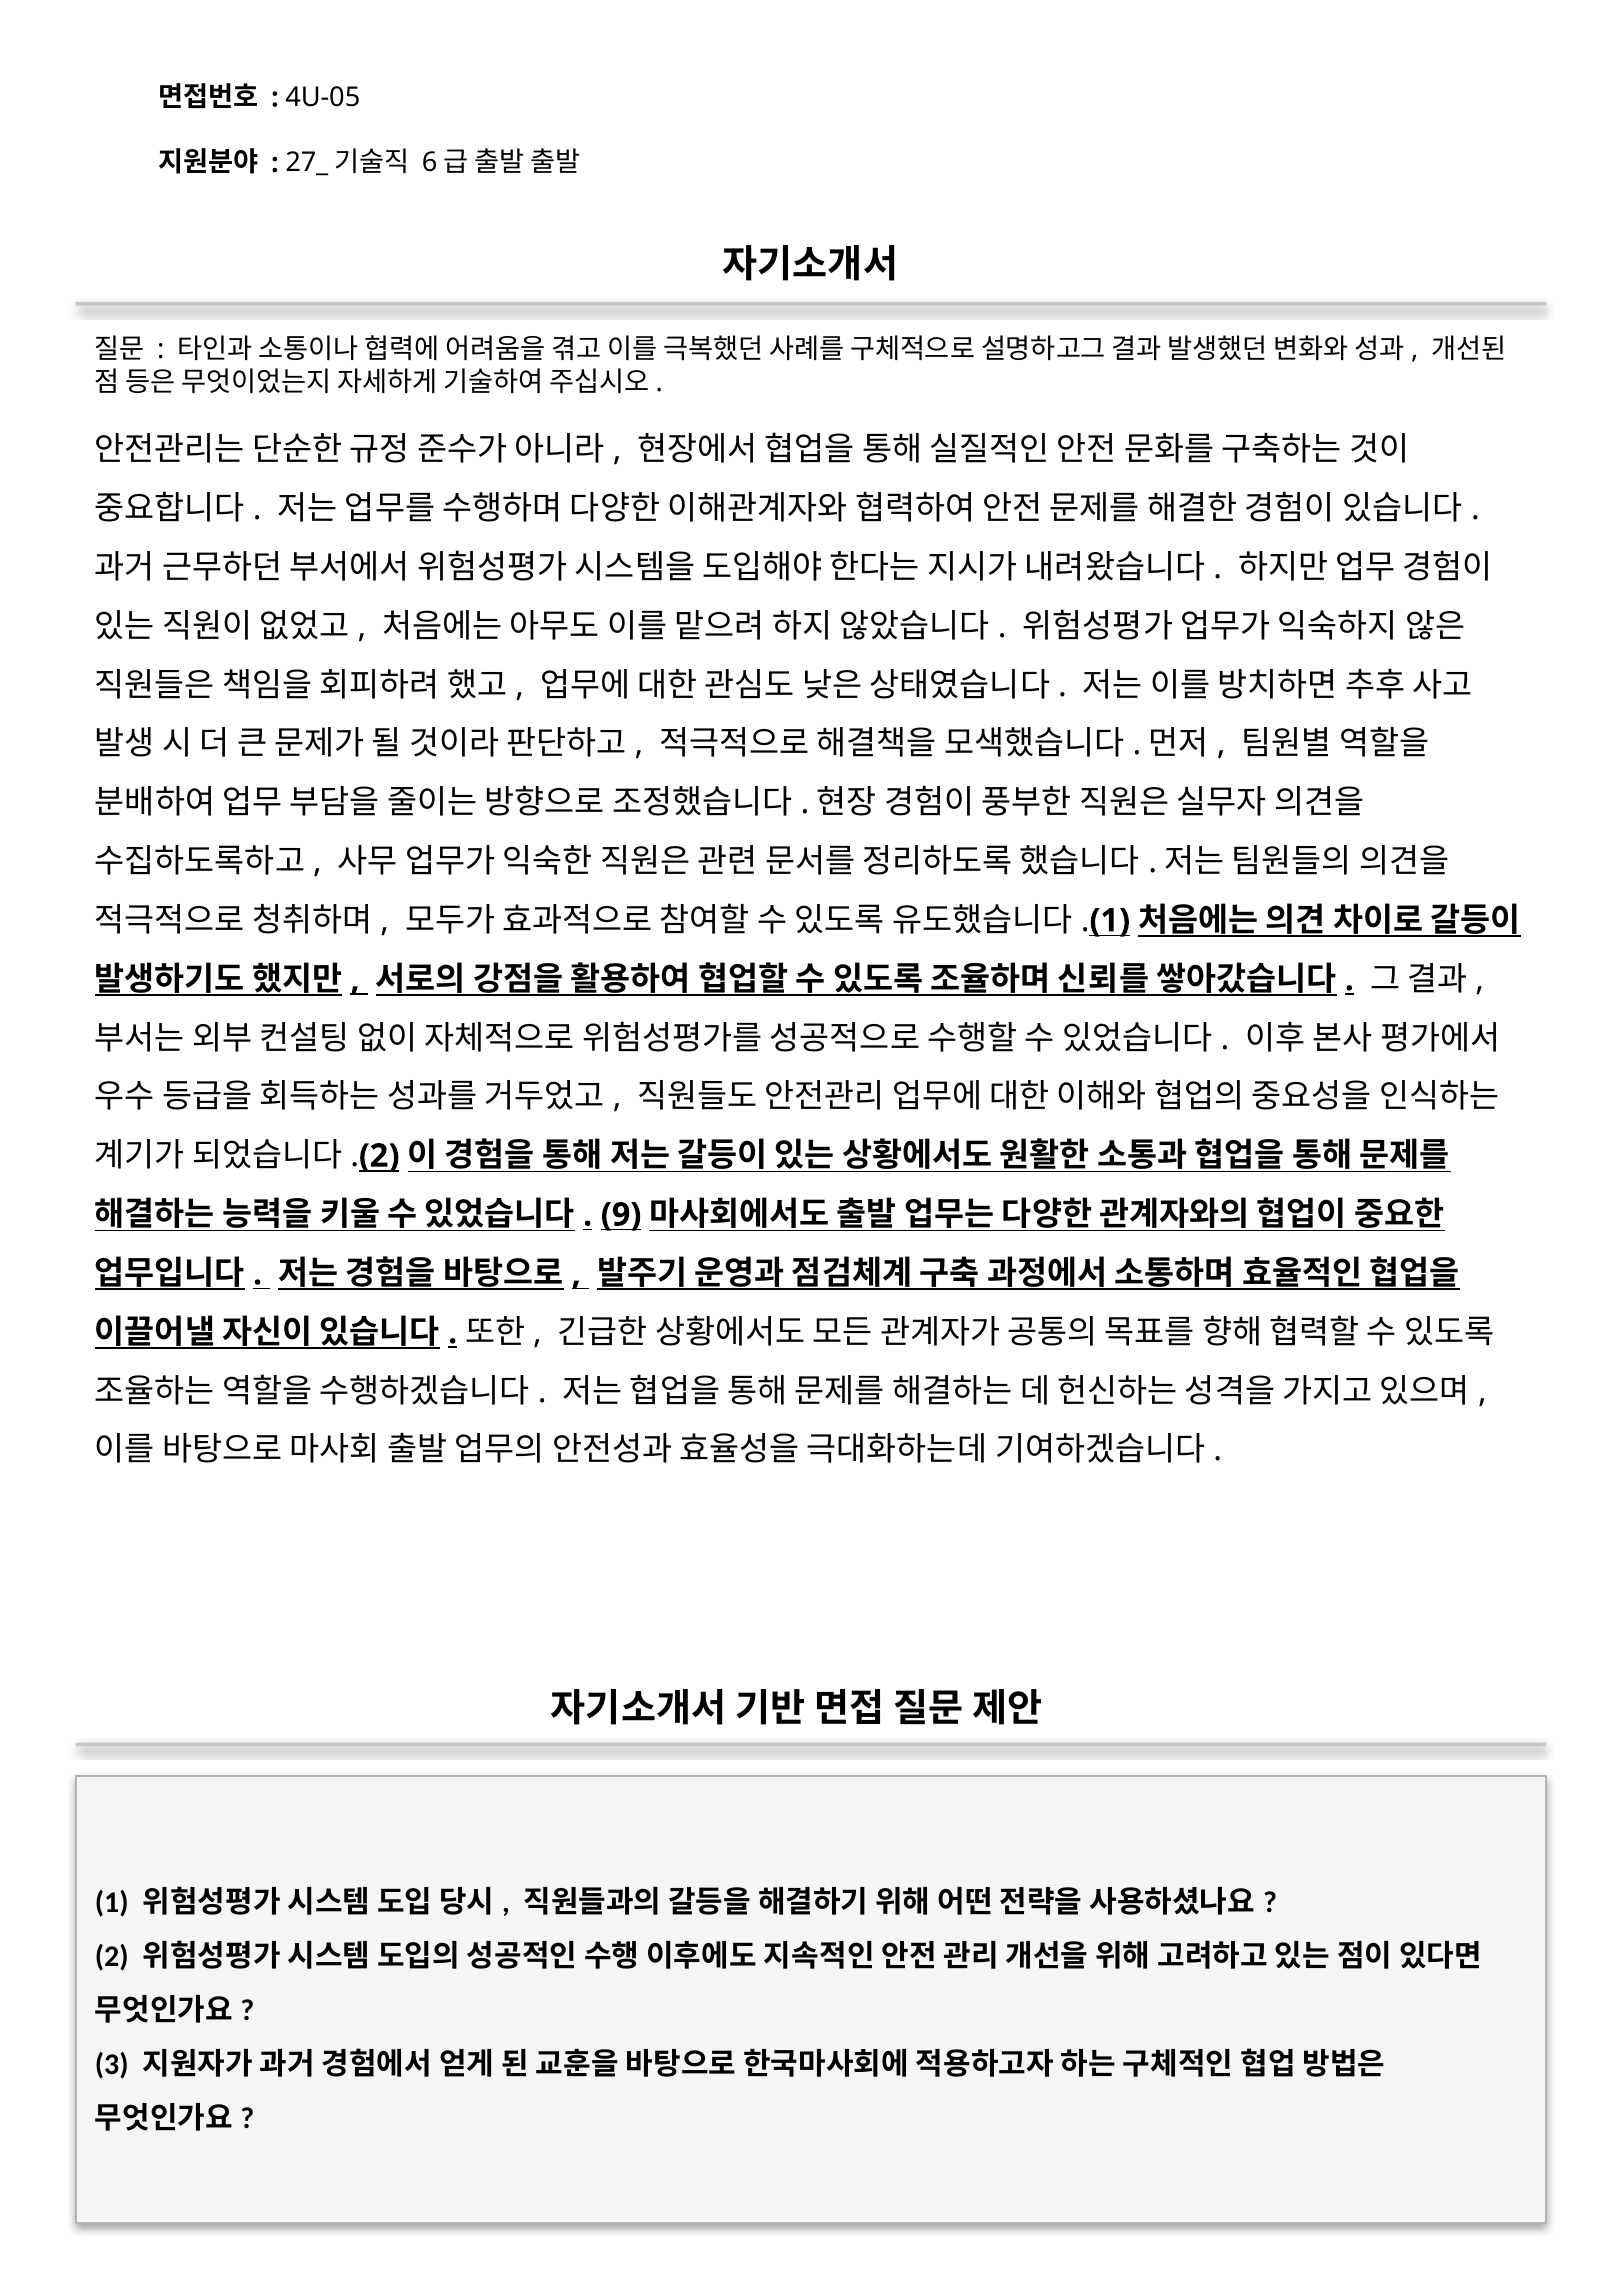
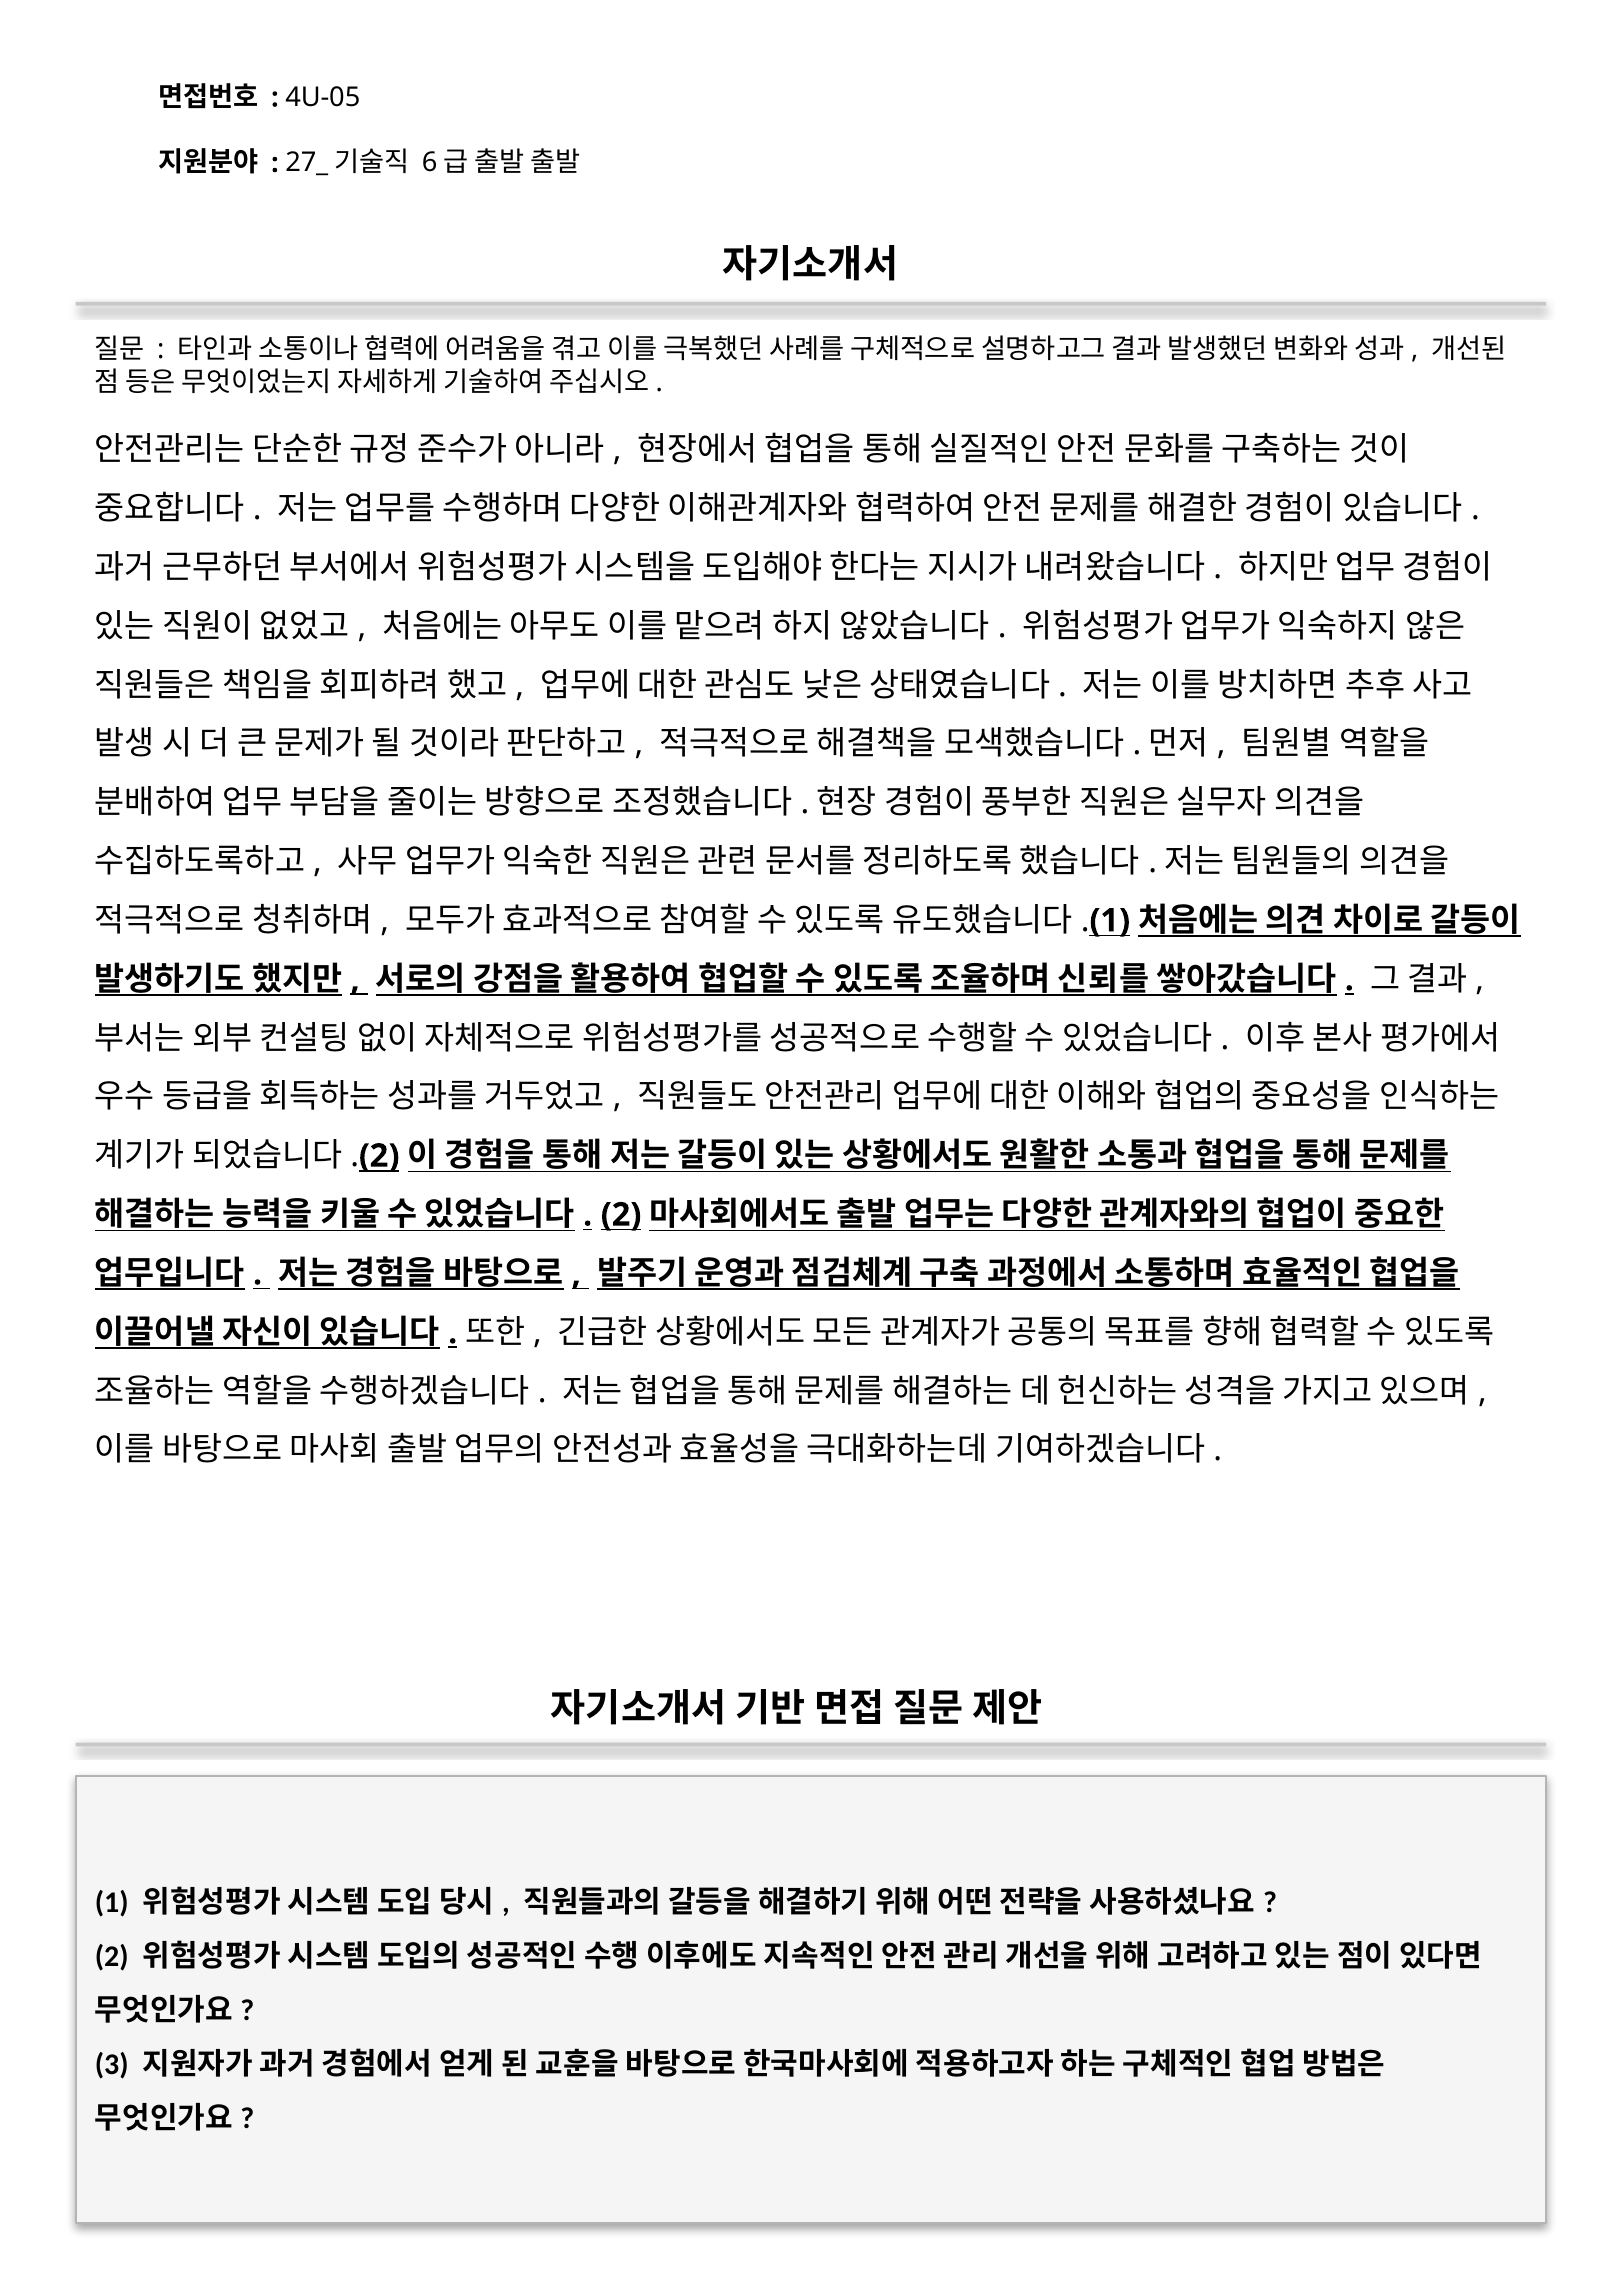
9 at (621, 1215): 9 -> 2
